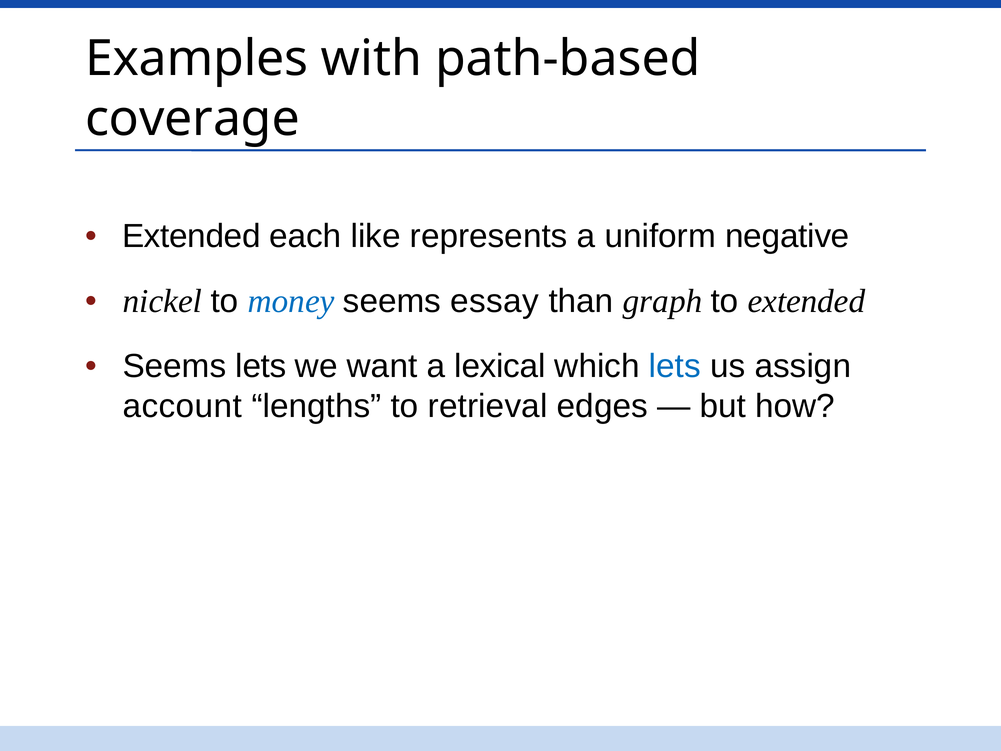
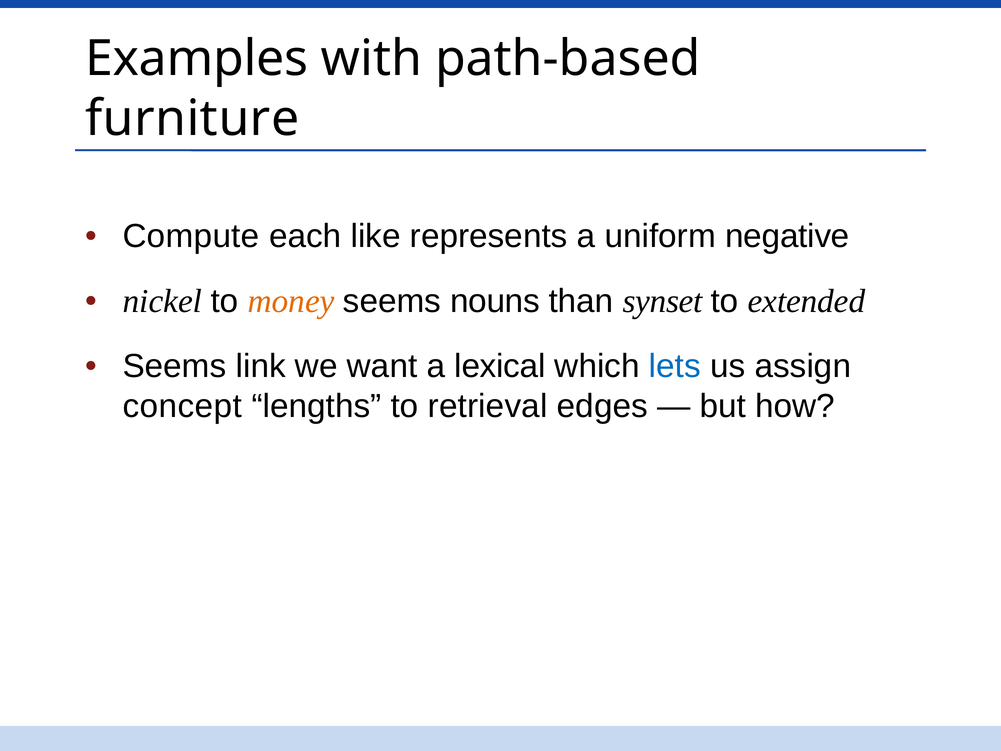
coverage: coverage -> furniture
Extended at (191, 236): Extended -> Compute
money colour: blue -> orange
essay: essay -> nouns
graph: graph -> synset
Seems lets: lets -> link
account: account -> concept
